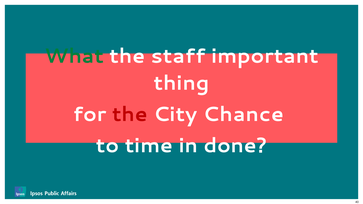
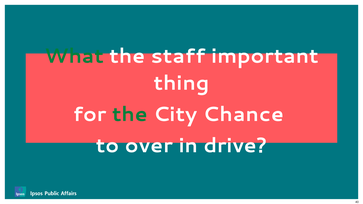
the at (130, 115) colour: red -> green
time: time -> over
done: done -> drive
